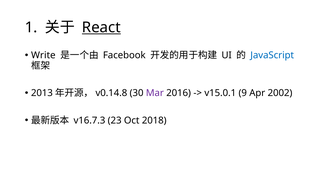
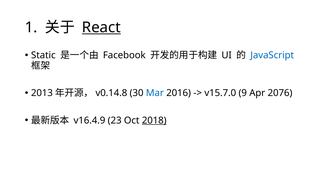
Write: Write -> Static
Mar colour: purple -> blue
v15.0.1: v15.0.1 -> v15.7.0
2002: 2002 -> 2076
v16.7.3: v16.7.3 -> v16.4.9
2018 underline: none -> present
